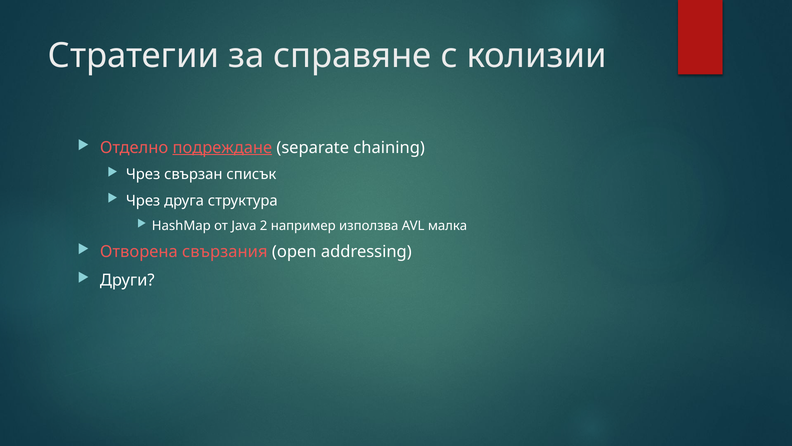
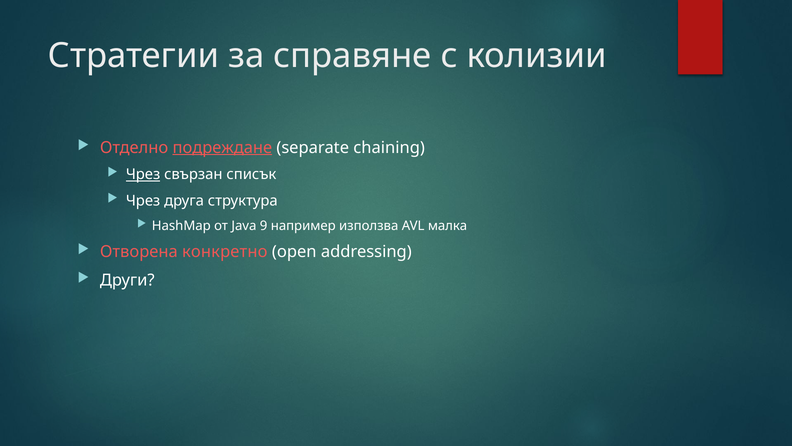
Чрез at (143, 174) underline: none -> present
2: 2 -> 9
свързания: свързания -> конкретно
